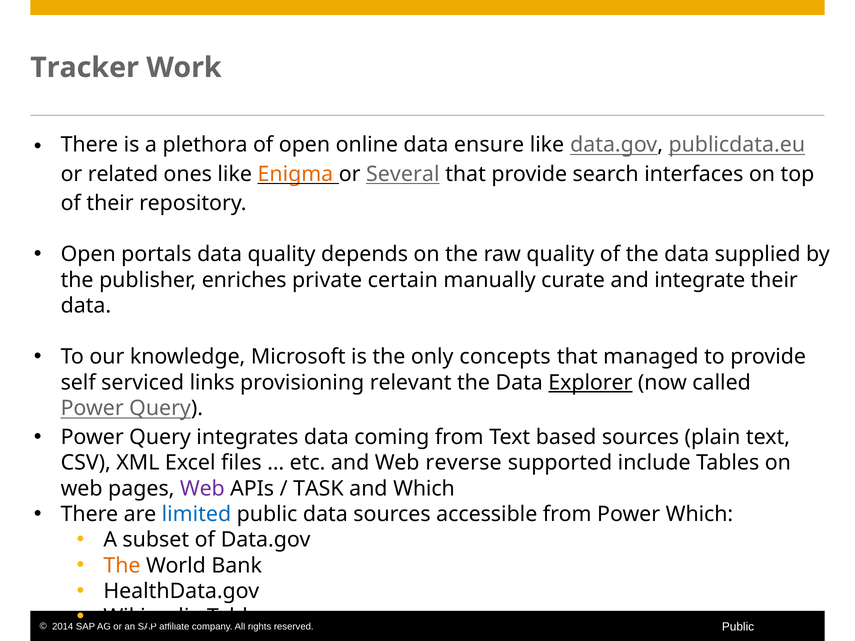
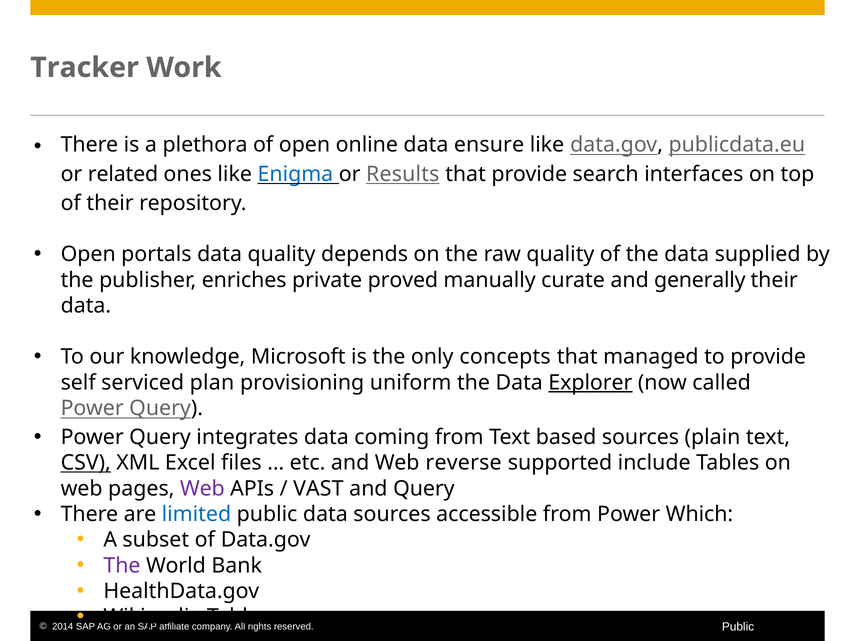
Enigma colour: orange -> blue
Several: Several -> Results
certain: certain -> proved
integrate: integrate -> generally
links: links -> plan
relevant: relevant -> uniform
CSV underline: none -> present
TASK: TASK -> VAST
and Which: Which -> Query
The at (122, 566) colour: orange -> purple
